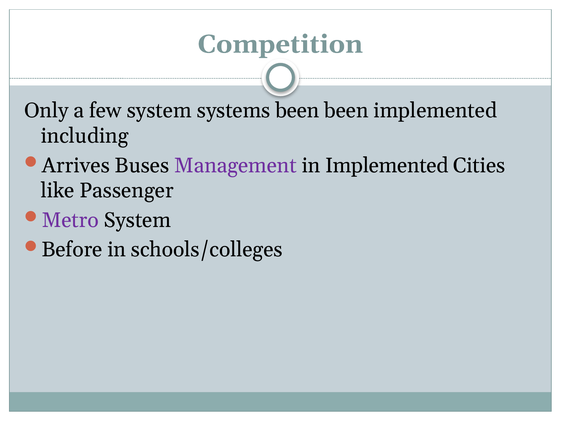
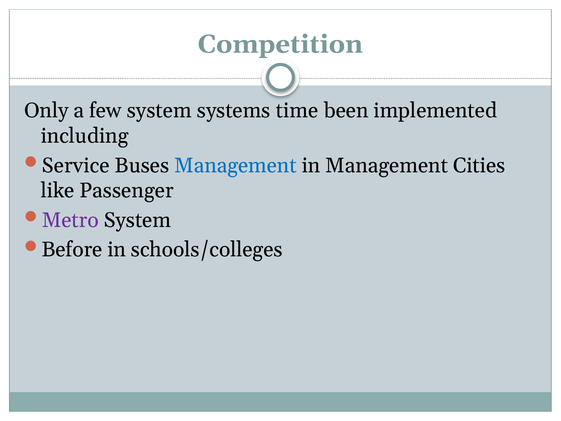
systems been: been -> time
Arrives: Arrives -> Service
Management at (235, 165) colour: purple -> blue
in Implemented: Implemented -> Management
